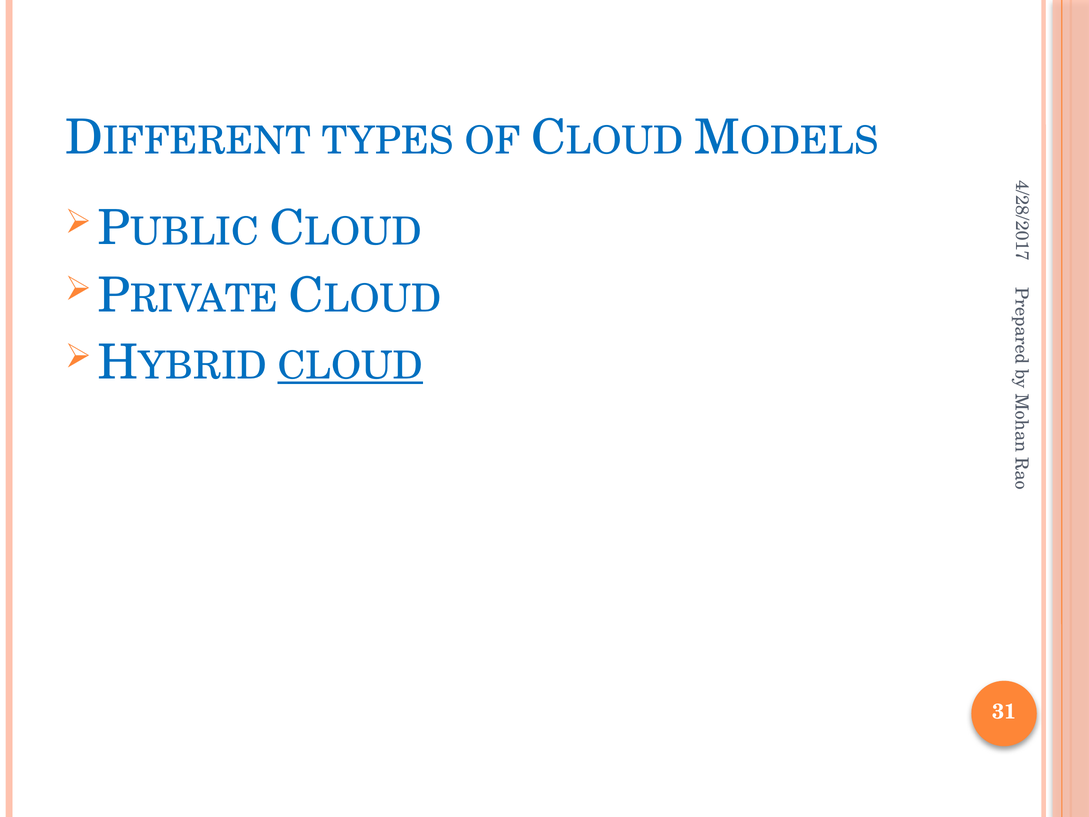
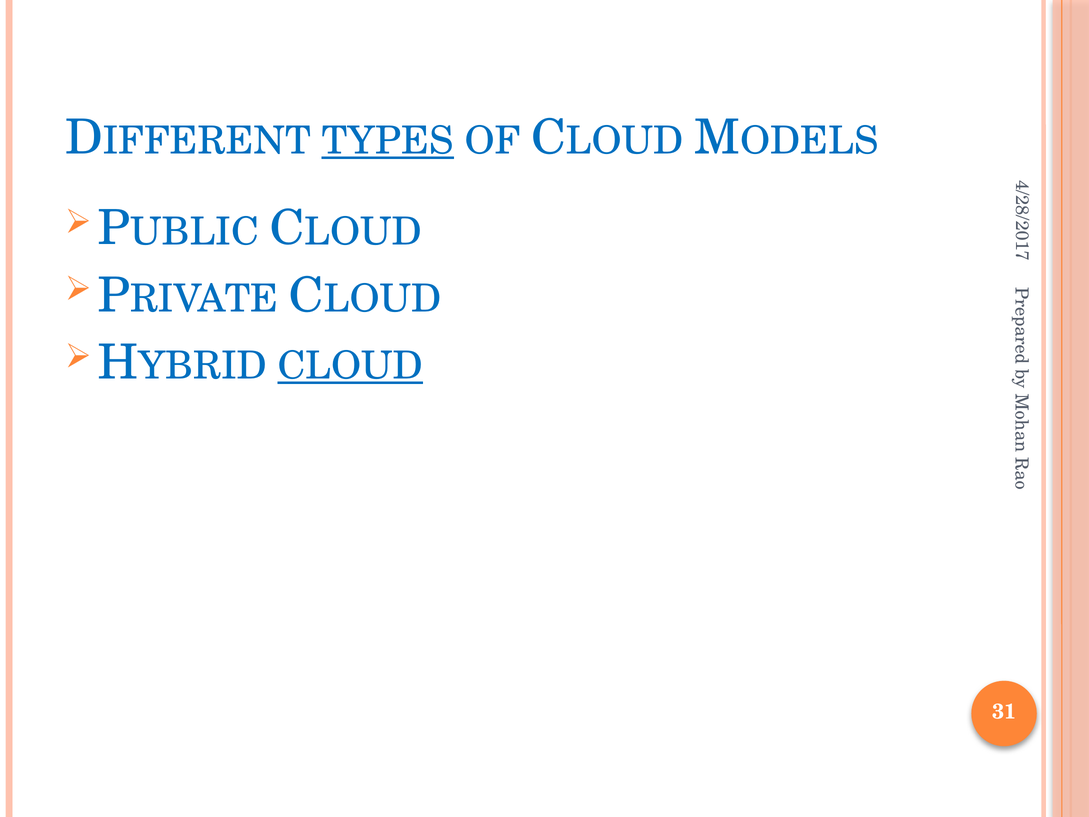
TYPES underline: none -> present
